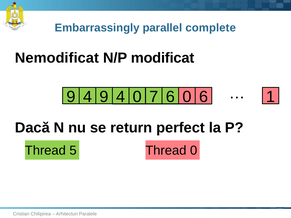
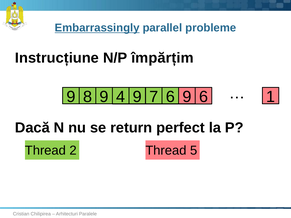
Embarrassingly underline: none -> present
complete: complete -> probleme
Nemodificat: Nemodificat -> Instrucțiune
modificat: modificat -> împărțim
4 at (87, 97): 4 -> 8
4 0: 0 -> 9
6 0: 0 -> 9
5: 5 -> 2
Thread 0: 0 -> 5
